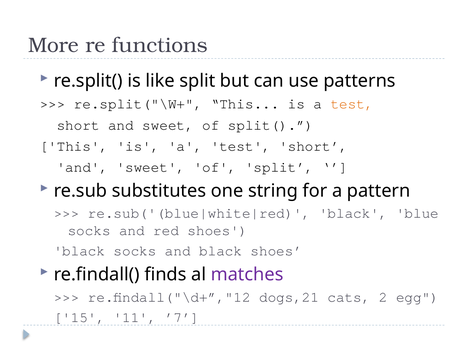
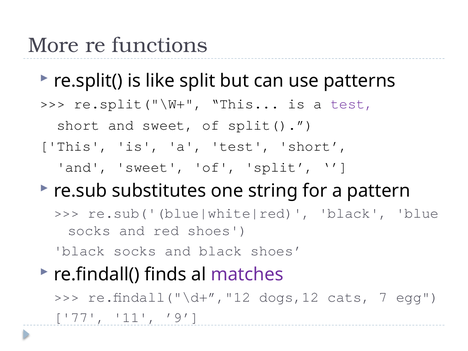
test at (352, 104) colour: orange -> purple
dogs,21: dogs,21 -> dogs,12
2: 2 -> 7
15: 15 -> 77
’7: ’7 -> ’9
